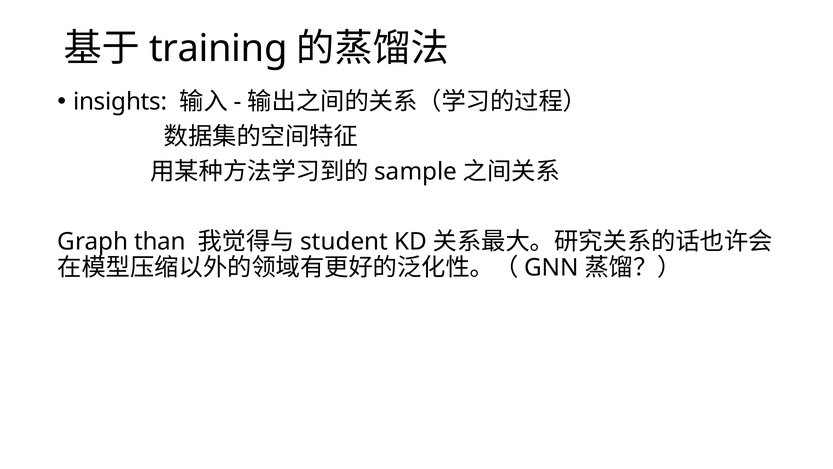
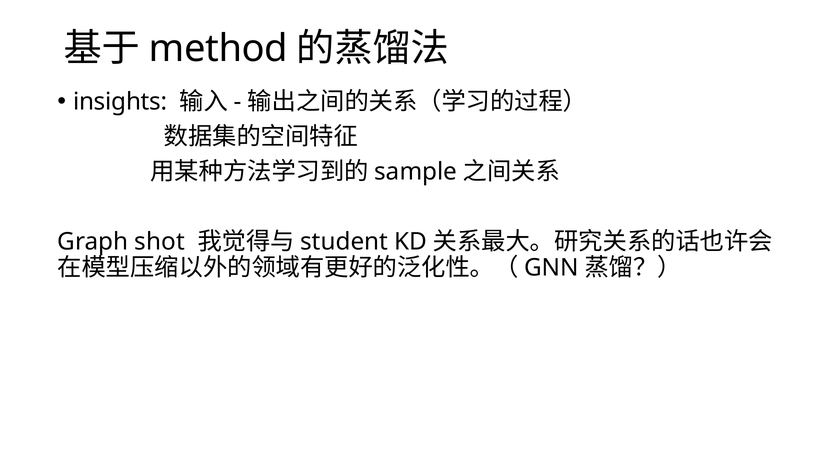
training: training -> method
than: than -> shot
